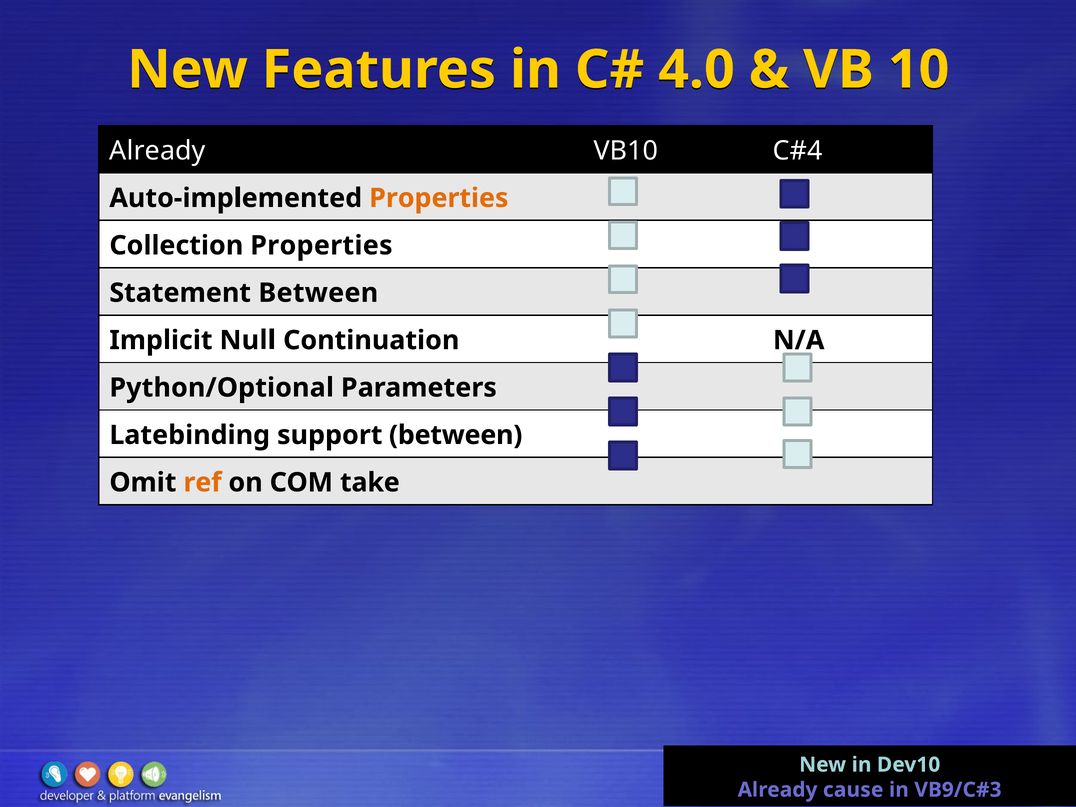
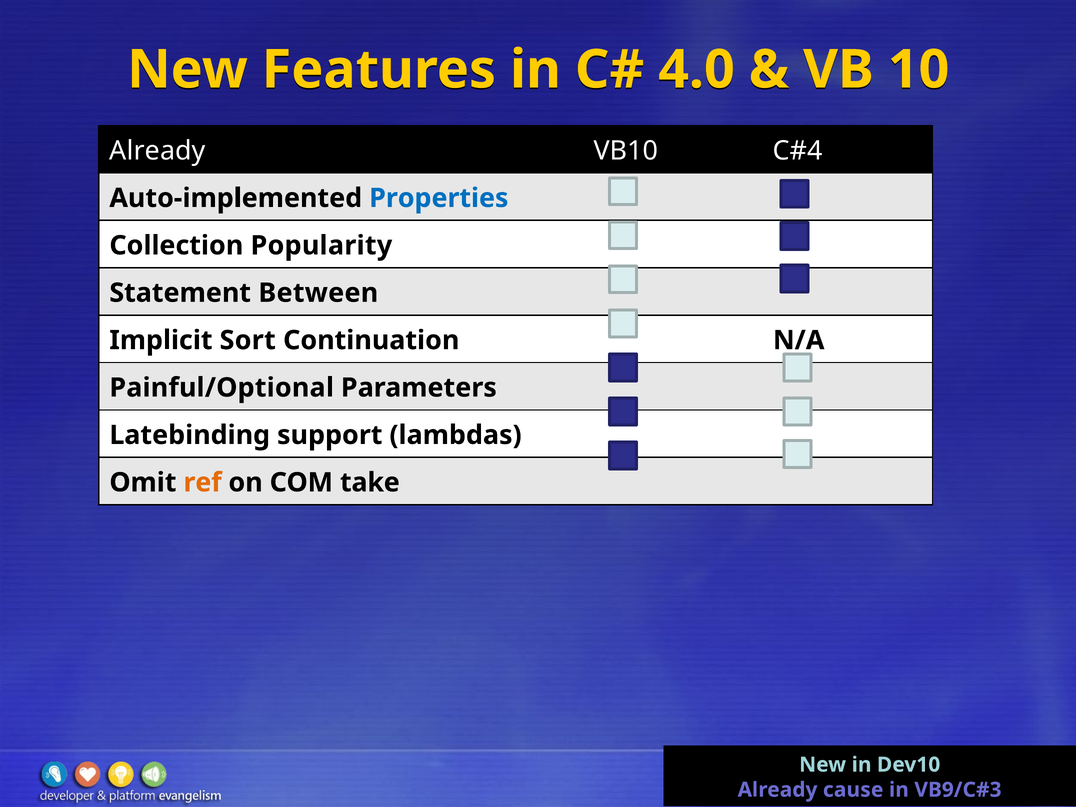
Properties at (439, 198) colour: orange -> blue
Collection Properties: Properties -> Popularity
Null: Null -> Sort
Python/Optional: Python/Optional -> Painful/Optional
support between: between -> lambdas
